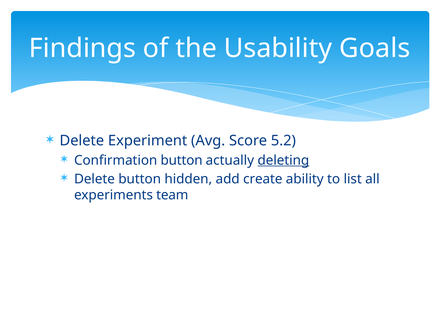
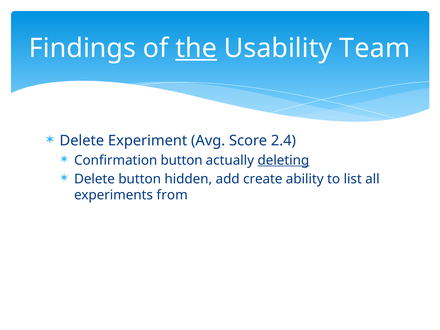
the underline: none -> present
Goals: Goals -> Team
5.2: 5.2 -> 2.4
team: team -> from
